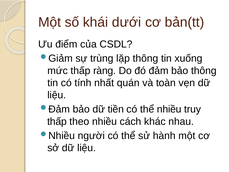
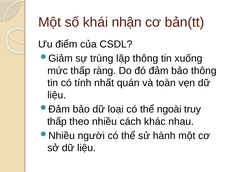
dưới: dưới -> nhận
tiền: tiền -> loại
thể nhiều: nhiều -> ngoài
